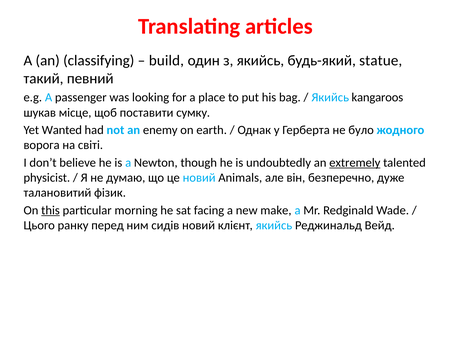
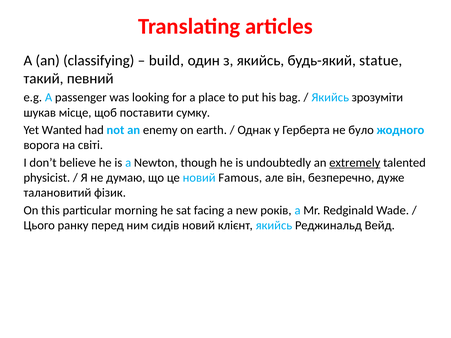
kangaroos: kangaroos -> зрозуміти
Animals: Animals -> Famous
this underline: present -> none
make: make -> років
